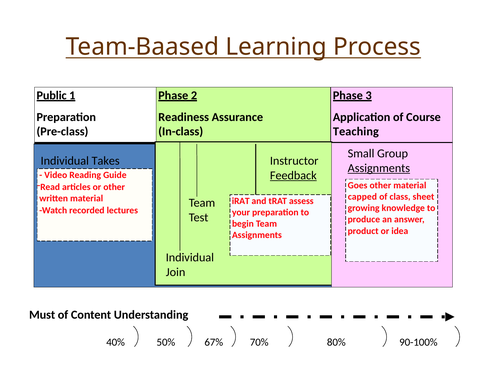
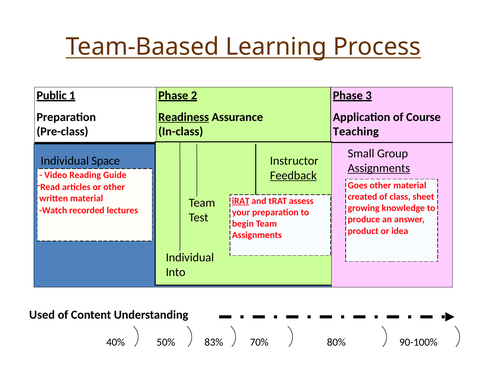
Readiness underline: none -> present
Takes: Takes -> Space
capped: capped -> created
iRAT underline: none -> present
Join: Join -> Into
Must: Must -> Used
67%: 67% -> 83%
